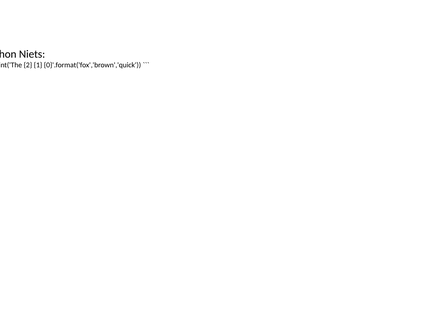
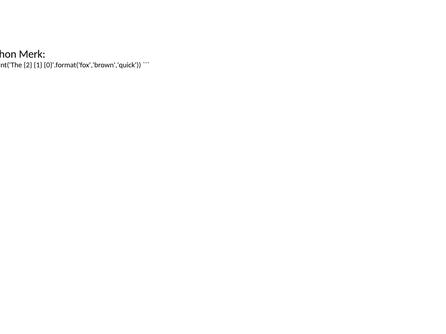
Niets: Niets -> Merk
